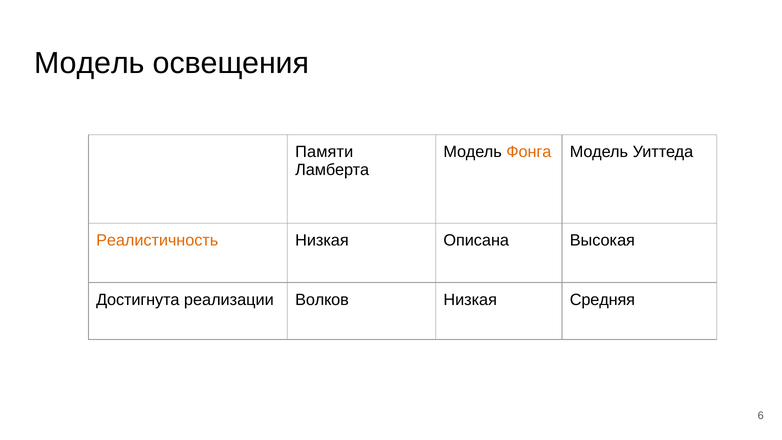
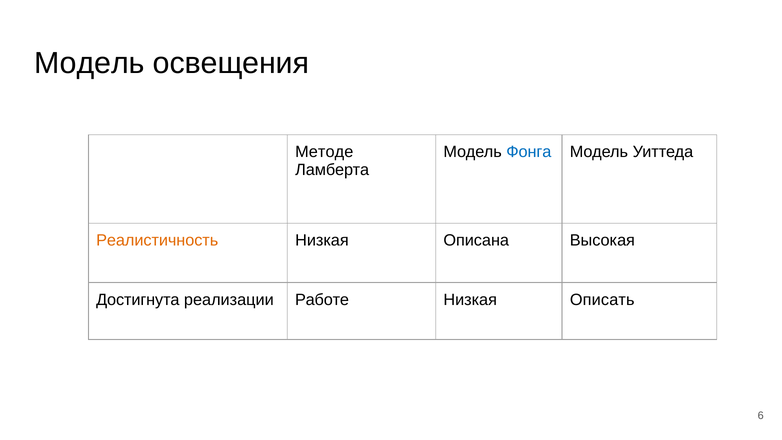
Памяти: Памяти -> Методе
Фонга colour: orange -> blue
Волков: Волков -> Работе
Средняя: Средняя -> Описать
